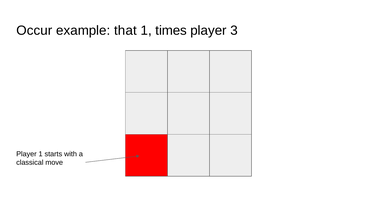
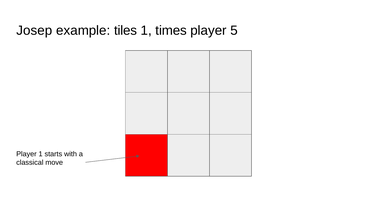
Occur: Occur -> Josep
that: that -> tiles
3: 3 -> 5
